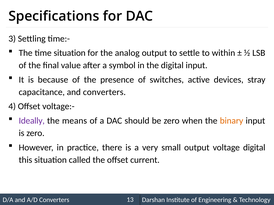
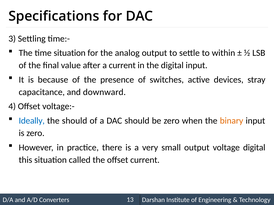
a symbol: symbol -> current
and converters: converters -> downward
Ideally colour: purple -> blue
the means: means -> should
